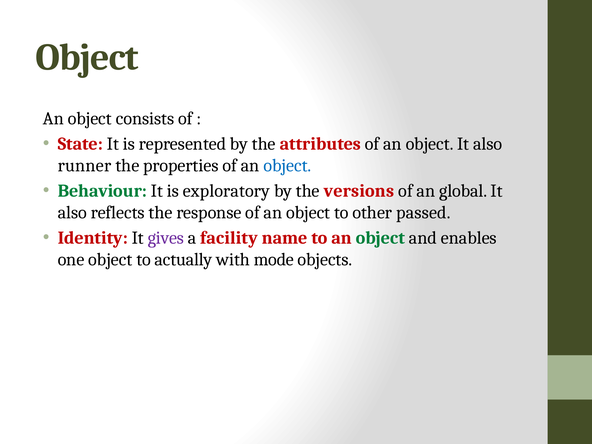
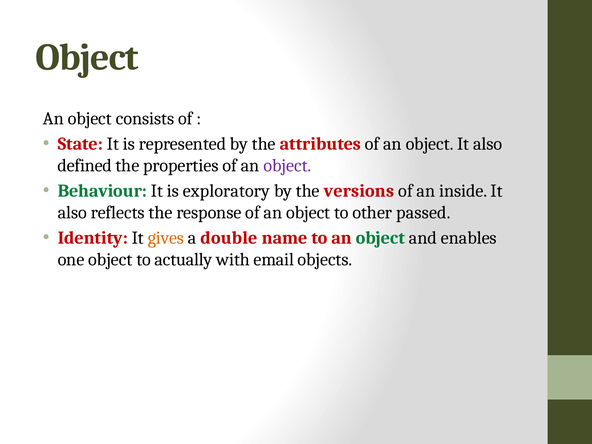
runner: runner -> defined
object at (287, 166) colour: blue -> purple
global: global -> inside
gives colour: purple -> orange
facility: facility -> double
mode: mode -> email
